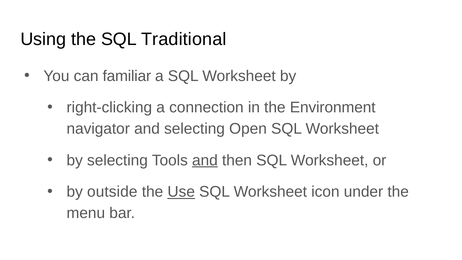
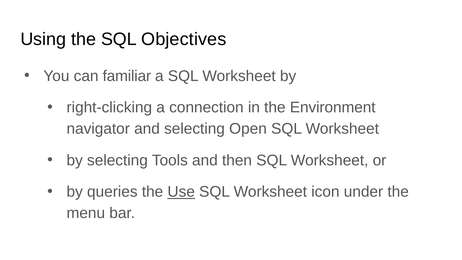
Traditional: Traditional -> Objectives
and at (205, 160) underline: present -> none
outside: outside -> queries
